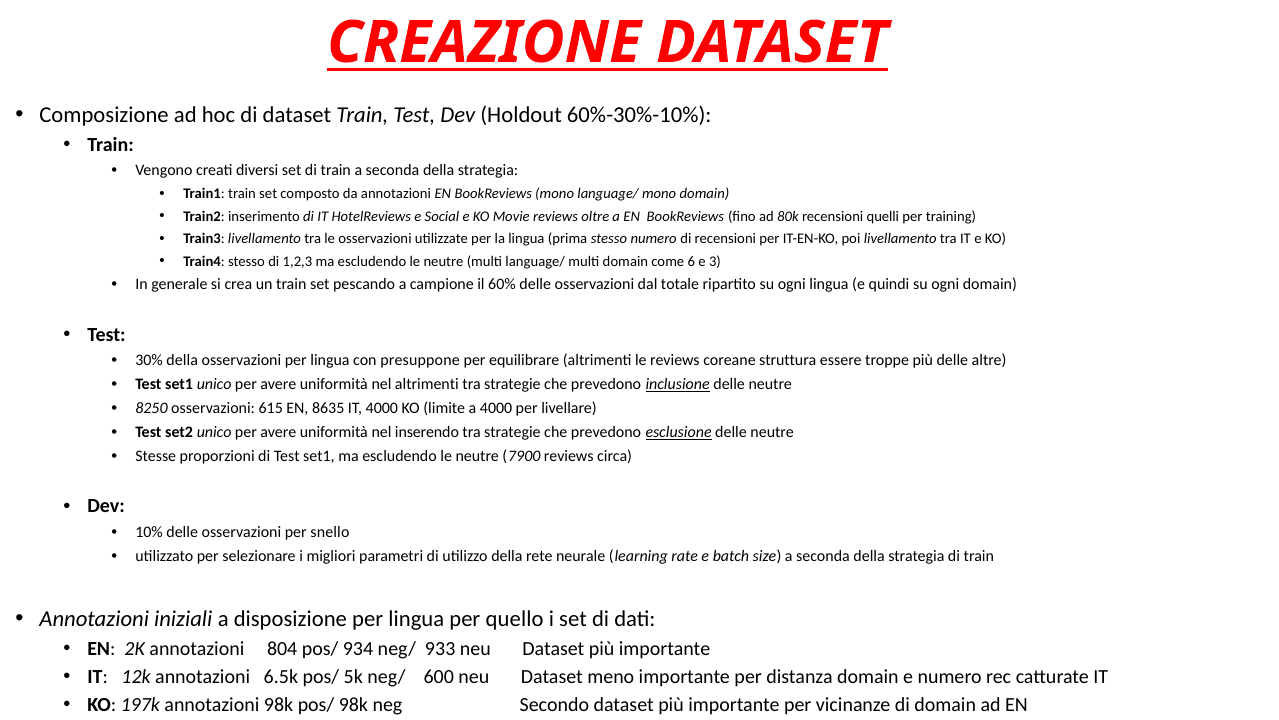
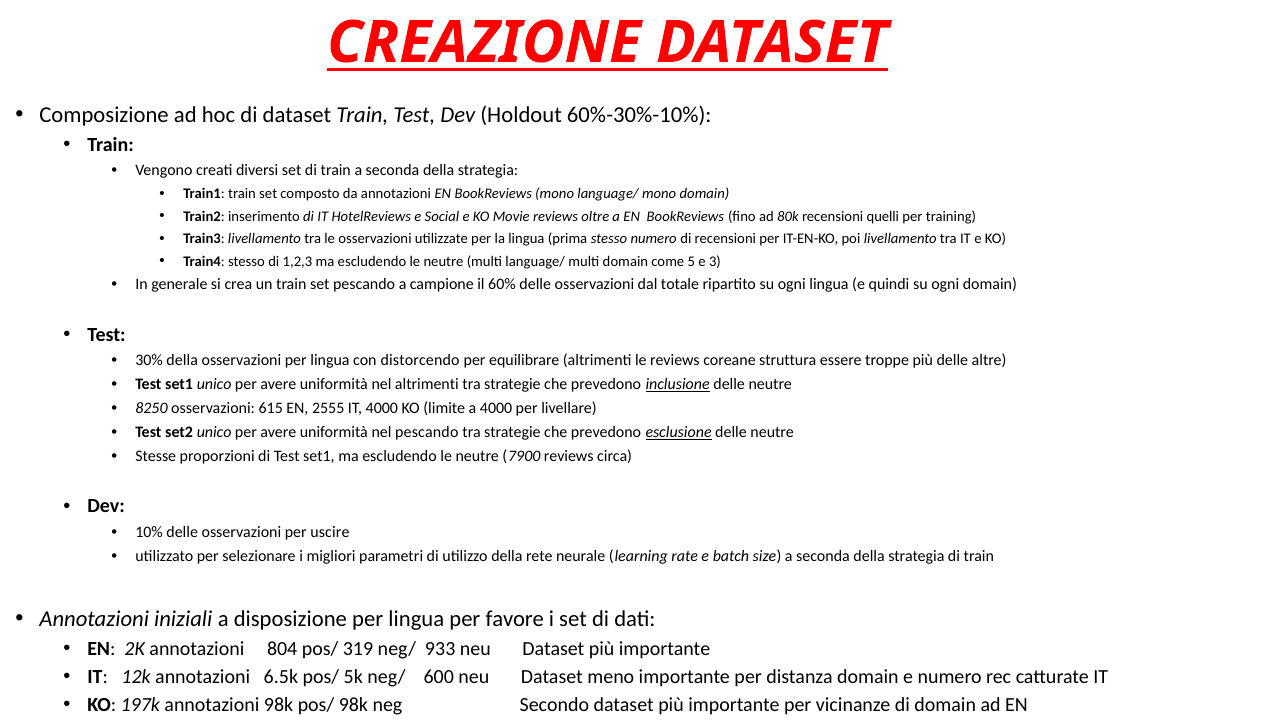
6: 6 -> 5
presuppone: presuppone -> distorcendo
8635: 8635 -> 2555
nel inserendo: inserendo -> pescando
snello: snello -> uscire
quello: quello -> favore
934: 934 -> 319
